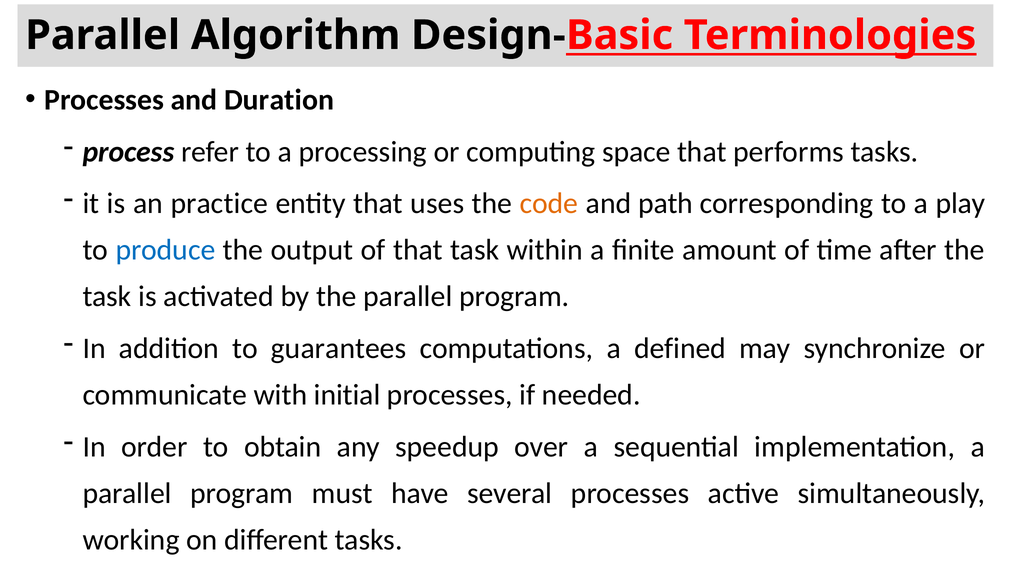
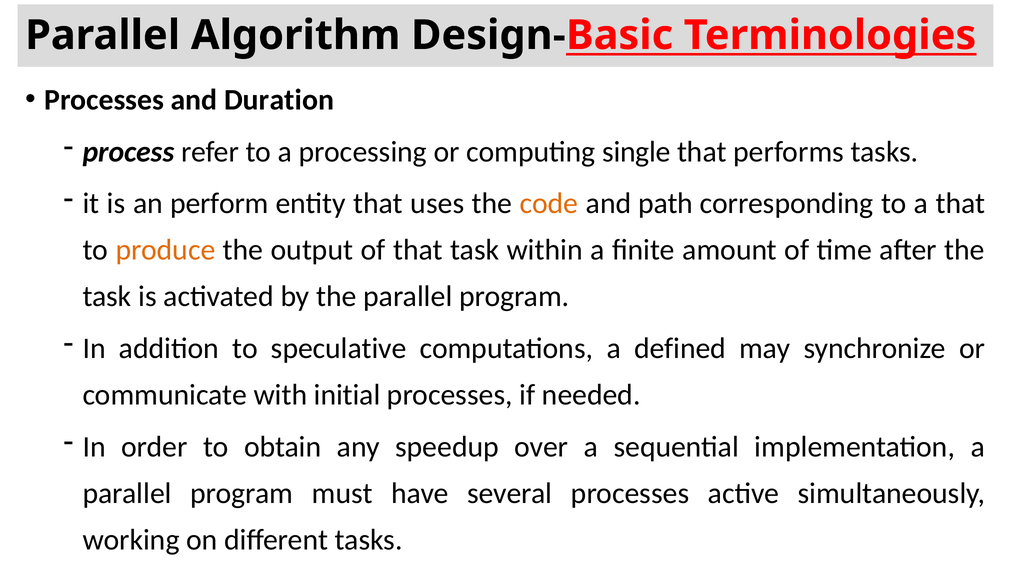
space: space -> single
practice: practice -> perform
a play: play -> that
produce colour: blue -> orange
guarantees: guarantees -> speculative
